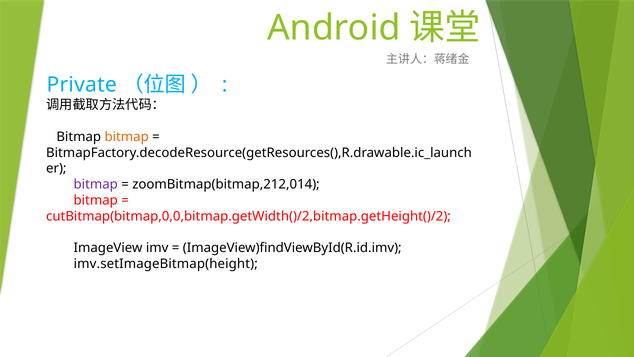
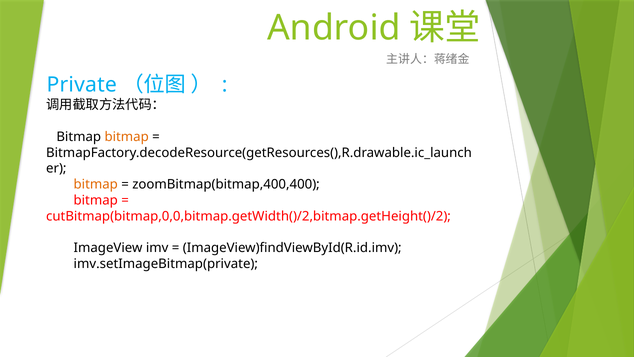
bitmap at (96, 184) colour: purple -> orange
zoomBitmap(bitmap,212,014: zoomBitmap(bitmap,212,014 -> zoomBitmap(bitmap,400,400
imv.setImageBitmap(height: imv.setImageBitmap(height -> imv.setImageBitmap(private
